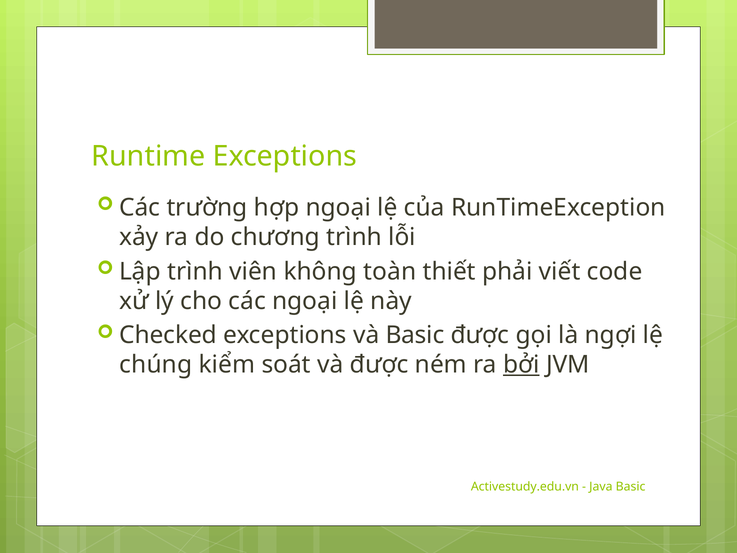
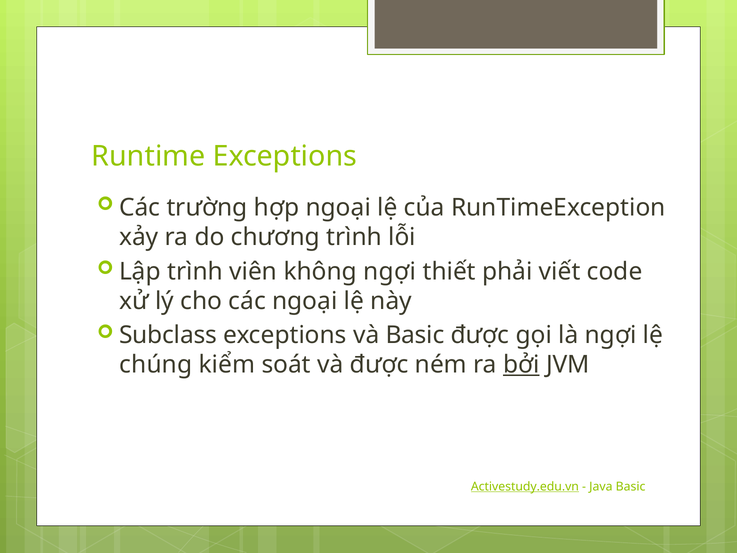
không toàn: toàn -> ngợi
Checked: Checked -> Subclass
Activestudy.edu.vn underline: none -> present
